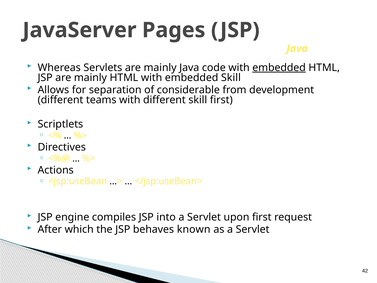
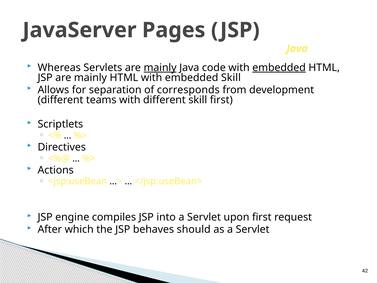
mainly at (160, 68) underline: none -> present
considerable: considerable -> corresponds
known: known -> should
